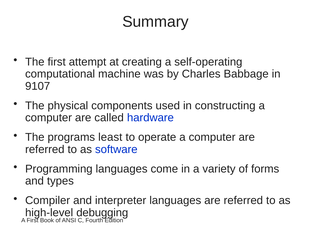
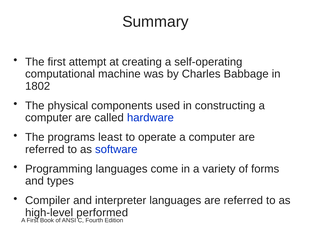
9107: 9107 -> 1802
debugging: debugging -> performed
